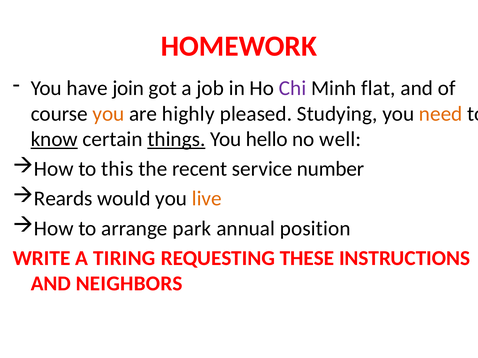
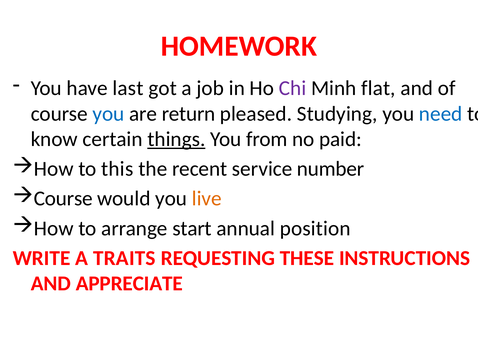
join: join -> last
you at (108, 114) colour: orange -> blue
highly: highly -> return
need colour: orange -> blue
know underline: present -> none
hello: hello -> from
well: well -> paid
Reards at (63, 199): Reards -> Course
park: park -> start
TIRING: TIRING -> TRAITS
NEIGHBORS: NEIGHBORS -> APPRECIATE
